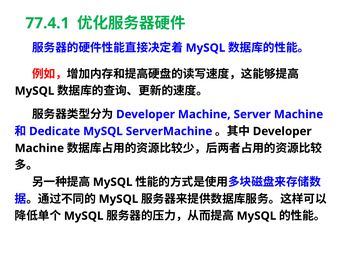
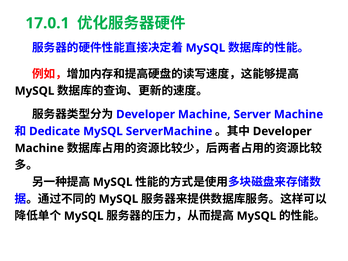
77.4.1: 77.4.1 -> 17.0.1
